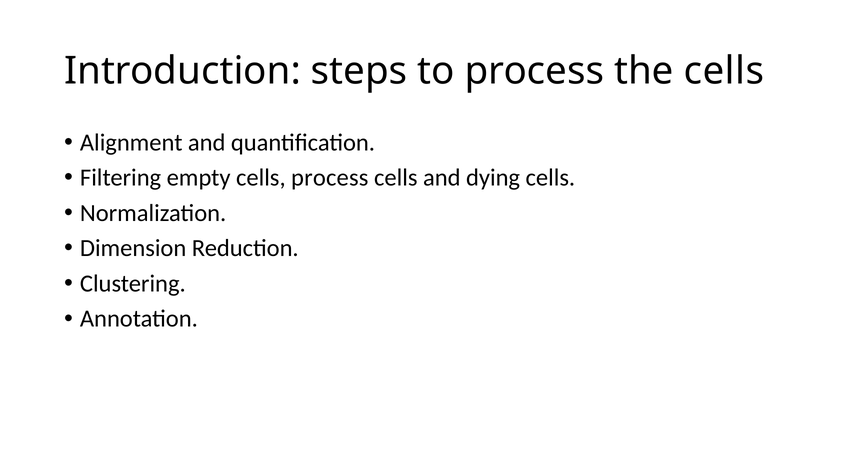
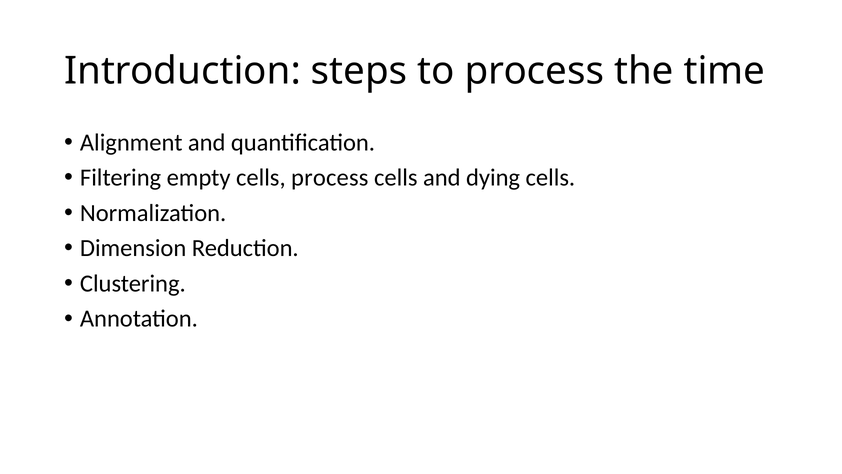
the cells: cells -> time
